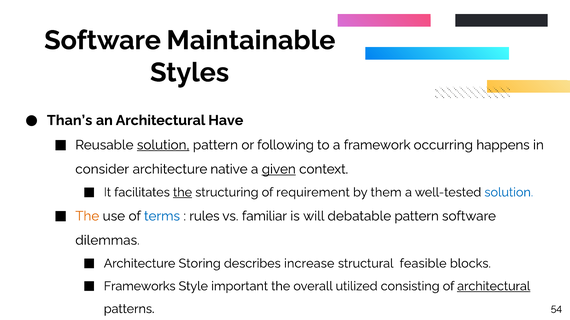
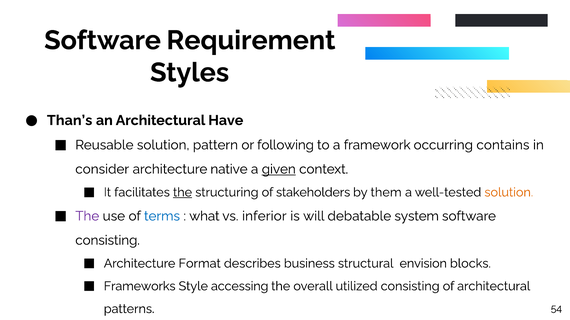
Maintainable: Maintainable -> Requirement
solution at (163, 145) underline: present -> none
happens: happens -> contains
requirement: requirement -> stakeholders
solution at (509, 193) colour: blue -> orange
The at (87, 216) colour: orange -> purple
rules: rules -> what
familiar: familiar -> inferior
debatable pattern: pattern -> system
dilemmas at (107, 241): dilemmas -> consisting
Storing: Storing -> Format
increase: increase -> business
feasible: feasible -> envision
important: important -> accessing
architectural at (494, 287) underline: present -> none
